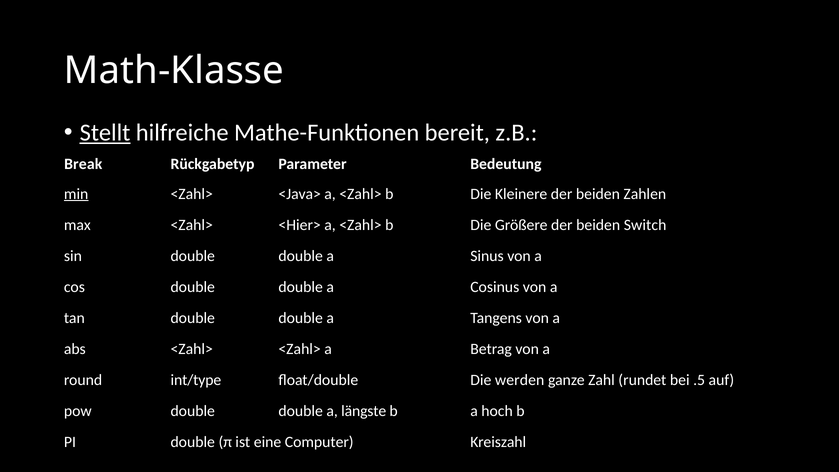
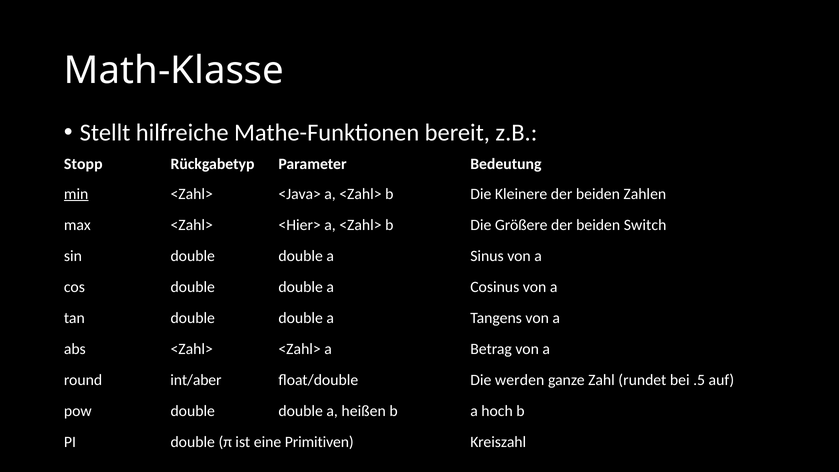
Stellt underline: present -> none
Break: Break -> Stopp
int/type: int/type -> int/aber
längste: längste -> heißen
Computer: Computer -> Primitiven
